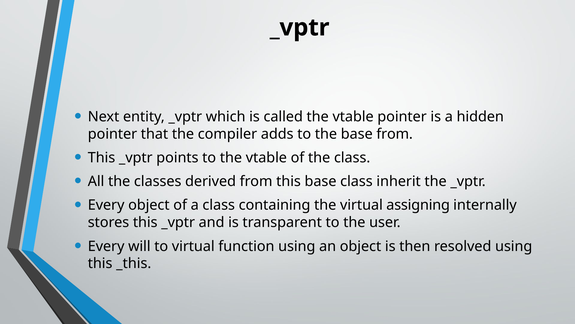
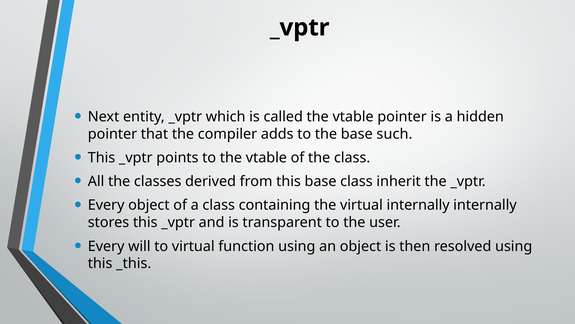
base from: from -> such
virtual assigning: assigning -> internally
